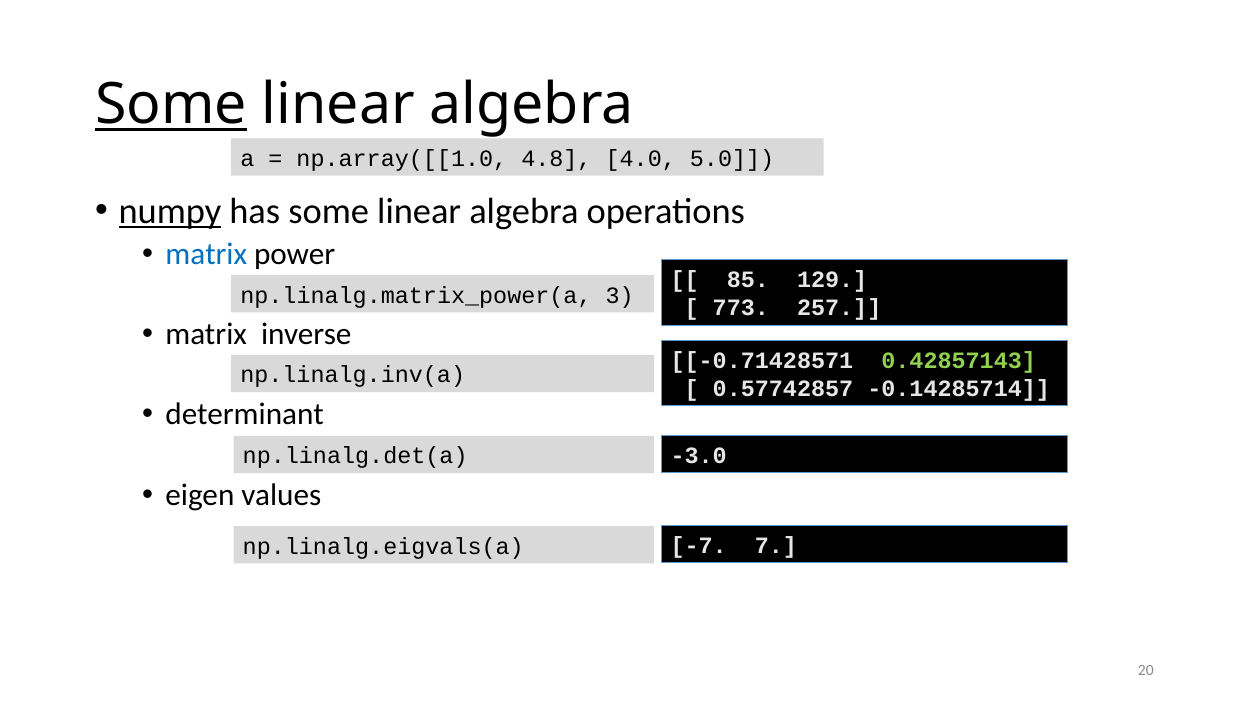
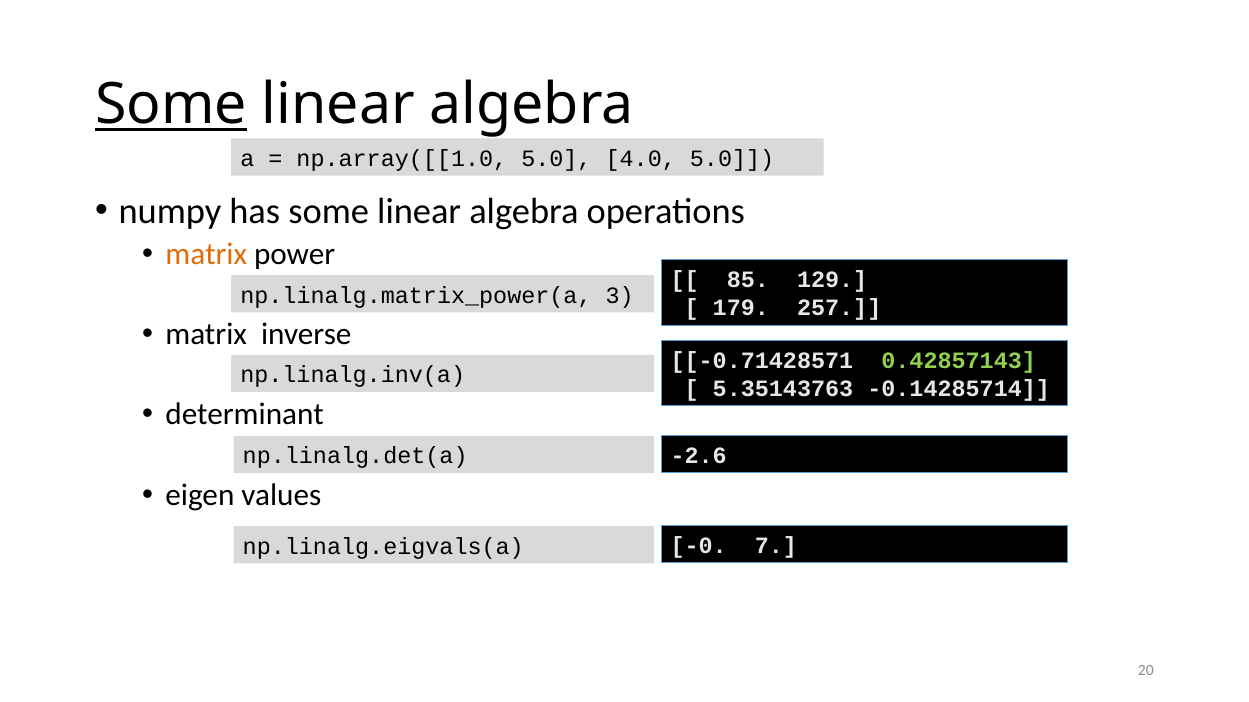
np.array([[1.0 4.8: 4.8 -> 5.0
numpy underline: present -> none
matrix at (206, 254) colour: blue -> orange
773: 773 -> 179
0.57742857: 0.57742857 -> 5.35143763
-3.0: -3.0 -> -2.6
-7: -7 -> -0
